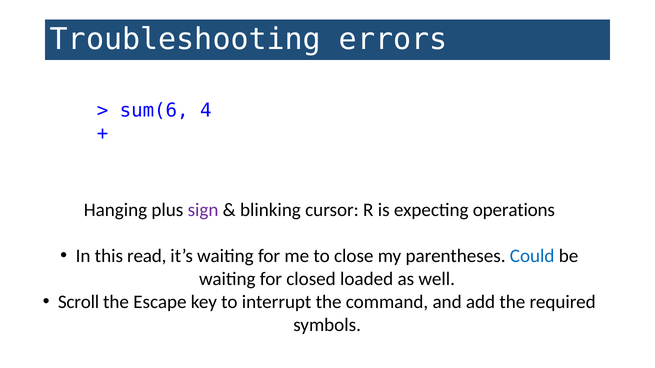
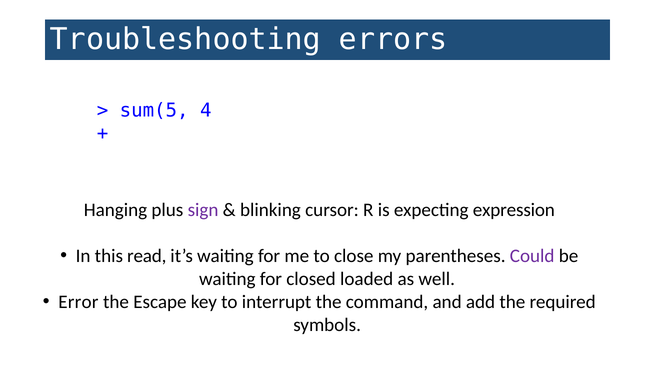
sum(6: sum(6 -> sum(5
operations: operations -> expression
Could colour: blue -> purple
Scroll: Scroll -> Error
